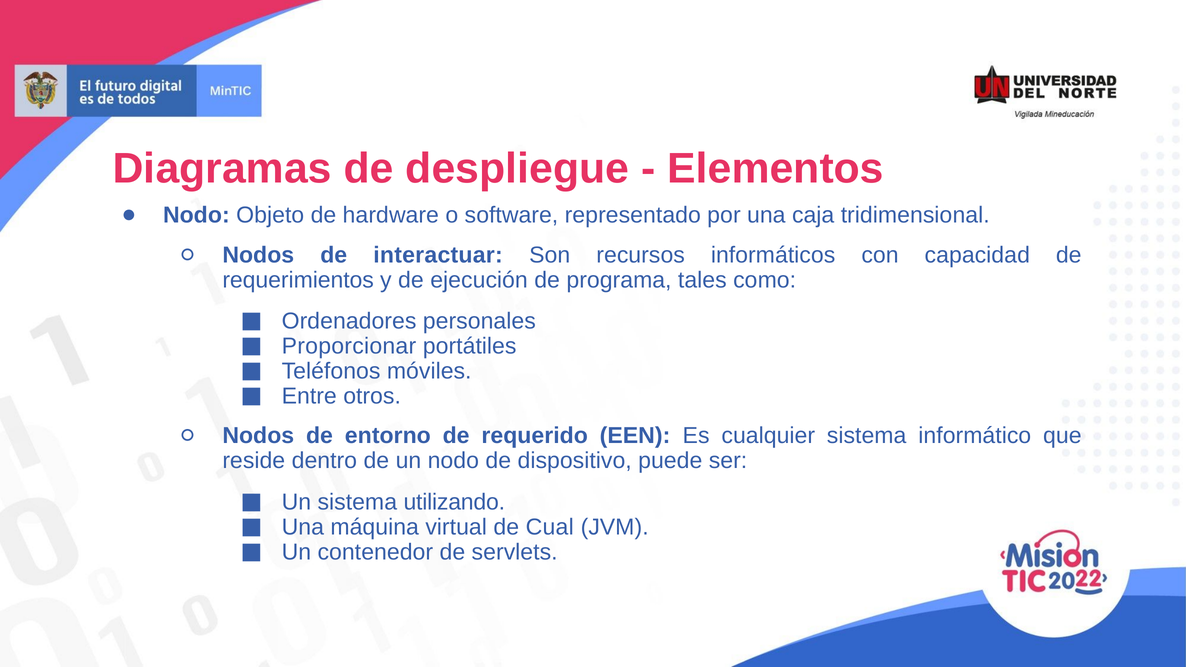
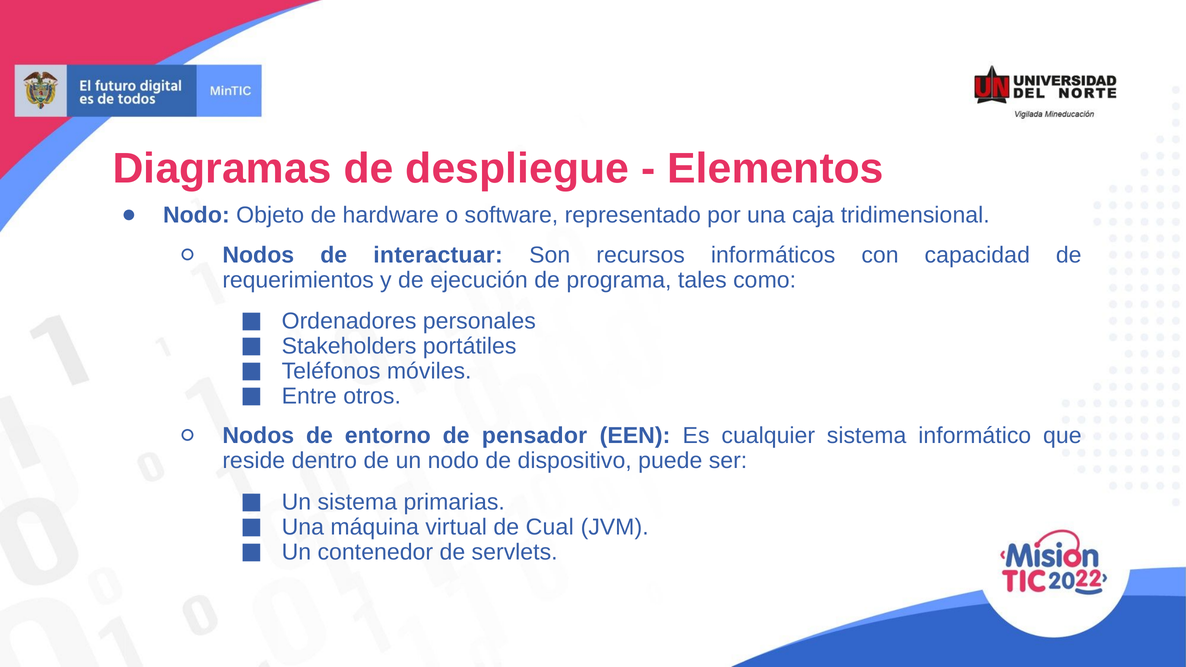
Proporcionar: Proporcionar -> Stakeholders
requerido: requerido -> pensador
utilizando: utilizando -> primarias
